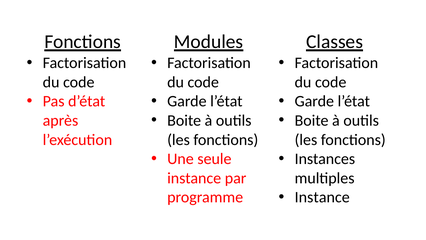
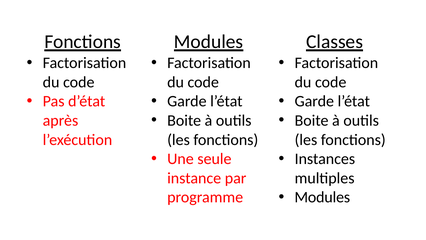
Instance at (322, 197): Instance -> Modules
